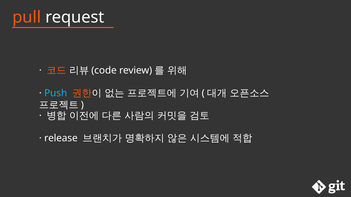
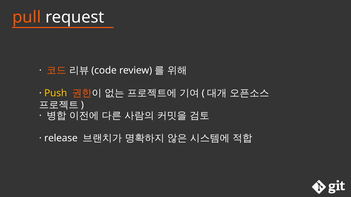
Push colour: light blue -> yellow
